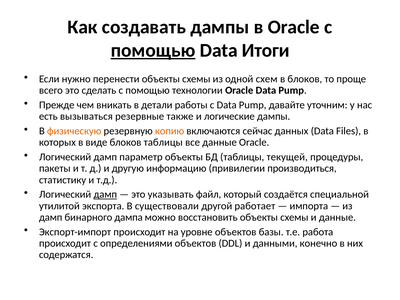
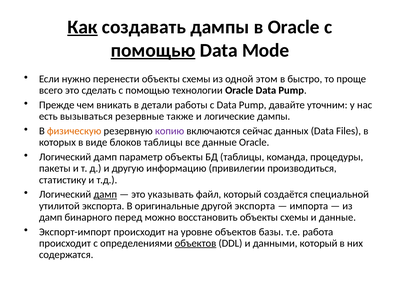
Как underline: none -> present
Итоги: Итоги -> Mode
схем: схем -> этом
в блоков: блоков -> быстро
копию colour: orange -> purple
текущей: текущей -> команда
существовали: существовали -> оригинальные
другой работает: работает -> экспорта
дампа: дампа -> перед
объектов at (196, 243) underline: none -> present
данными конечно: конечно -> который
